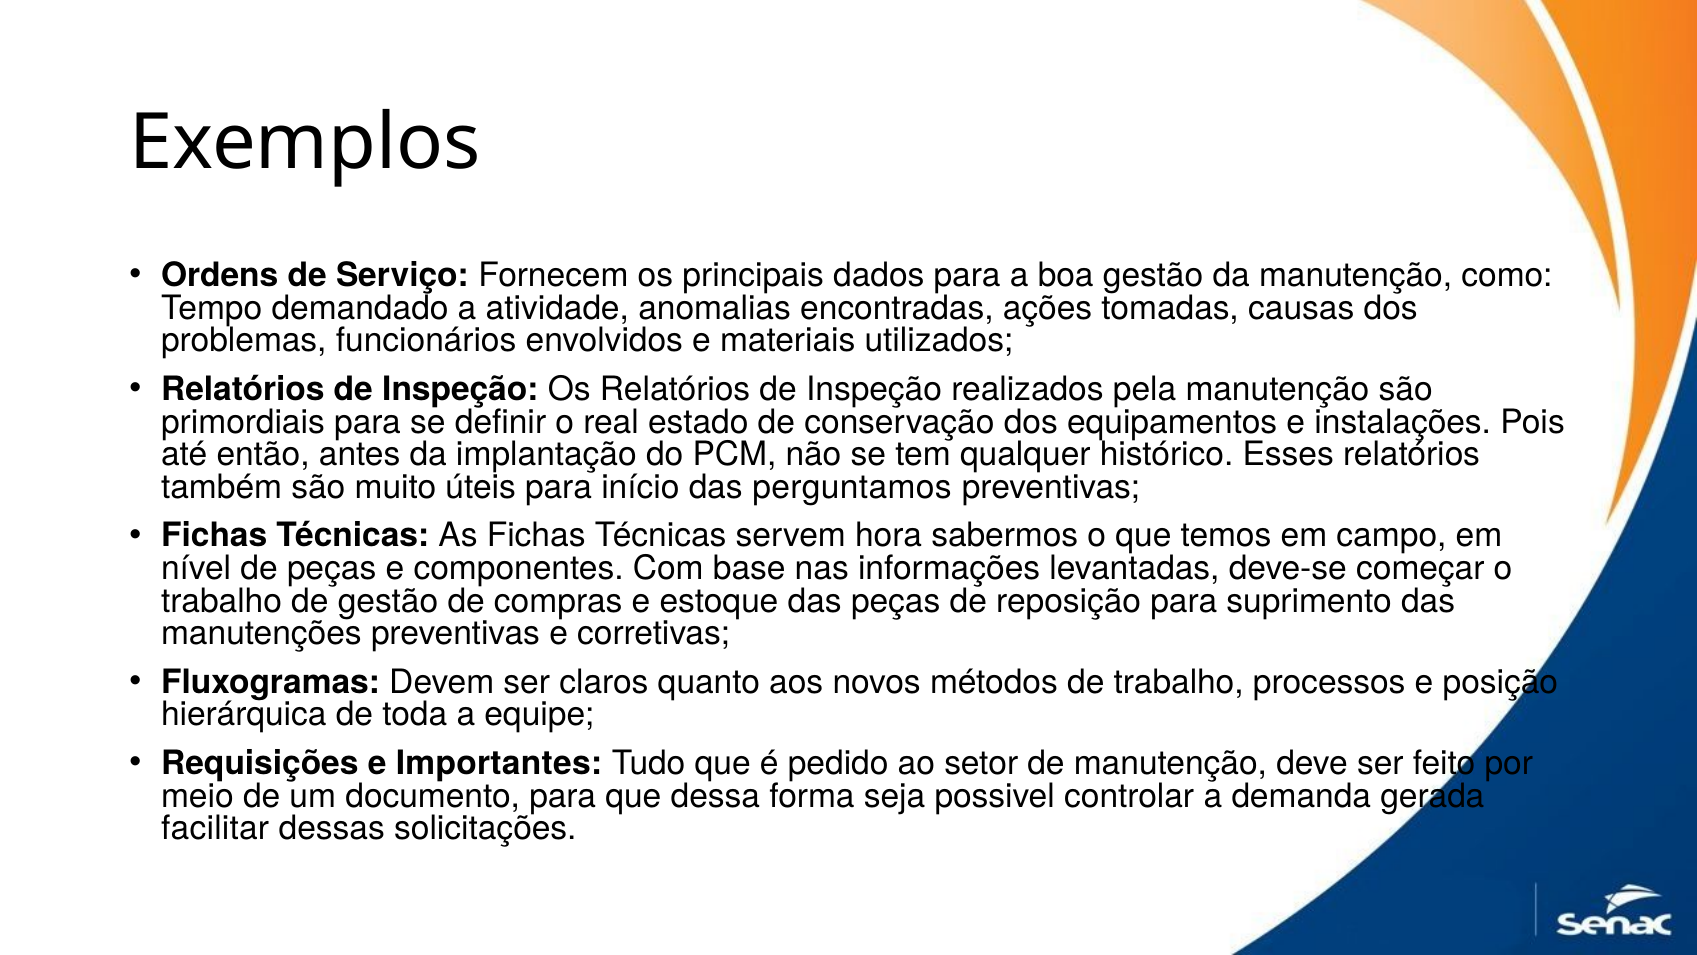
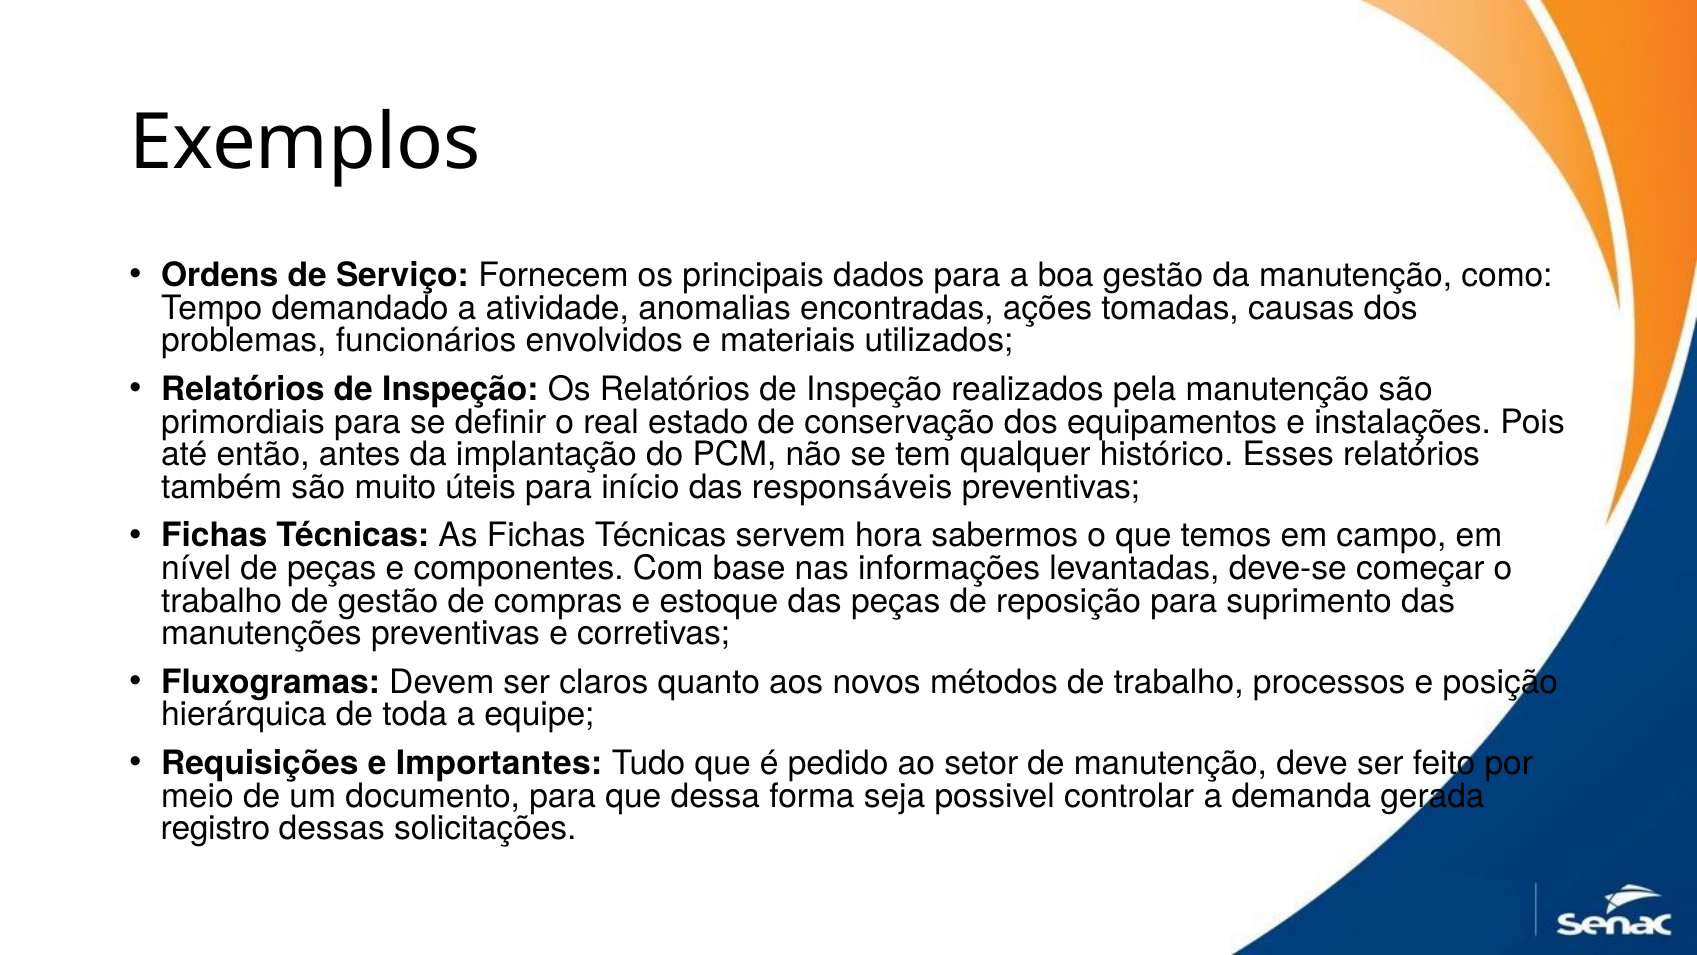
perguntamos: perguntamos -> responsáveis
facilitar: facilitar -> registro
